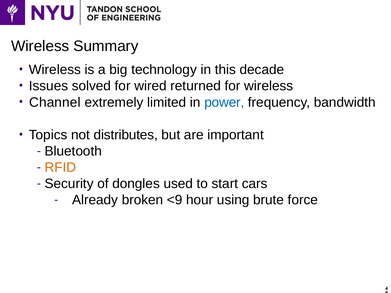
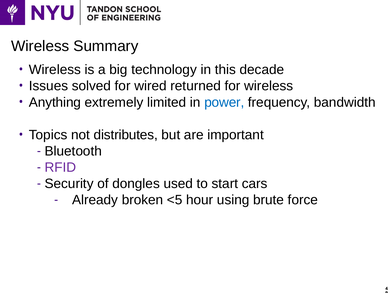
Channel: Channel -> Anything
RFID colour: orange -> purple
<9: <9 -> <5
